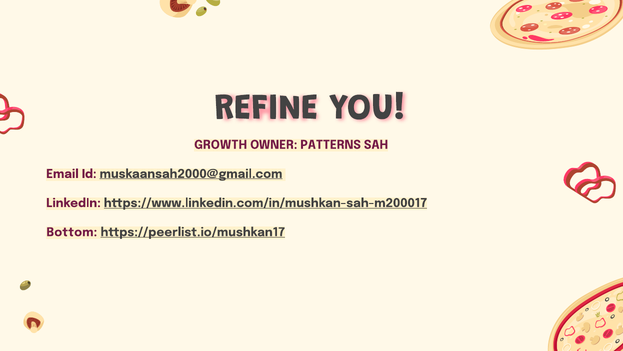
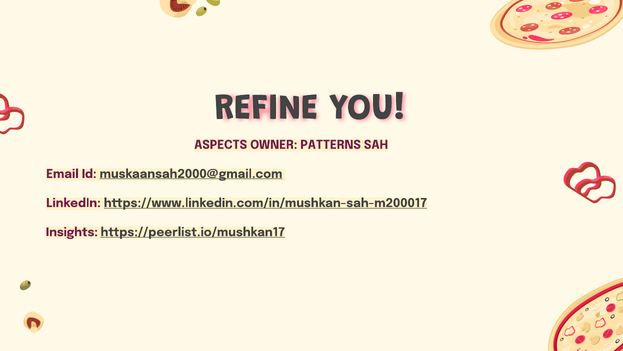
GROWTH: GROWTH -> ASPECTS
Bottom: Bottom -> Insights
